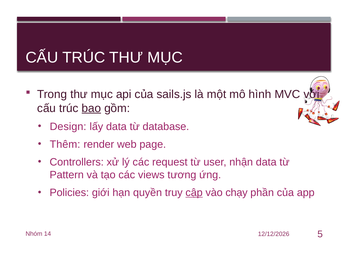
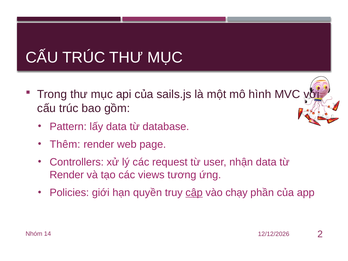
bao underline: present -> none
Design: Design -> Pattern
Pattern at (67, 175): Pattern -> Render
5: 5 -> 2
